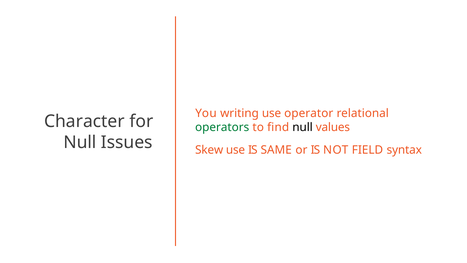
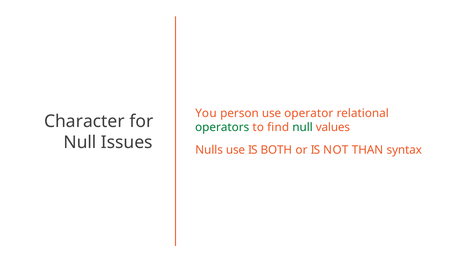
writing: writing -> person
null at (303, 127) colour: black -> green
Skew: Skew -> Nulls
SAME: SAME -> BOTH
FIELD: FIELD -> THAN
